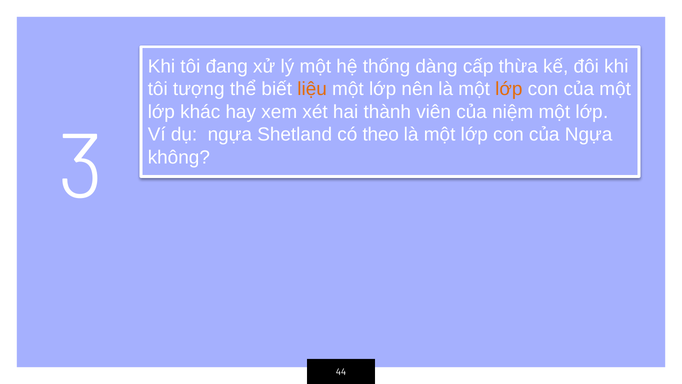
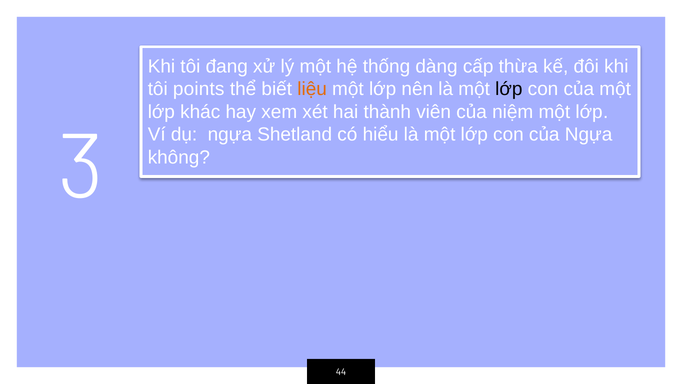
tượng: tượng -> points
lớp at (509, 89) colour: orange -> black
theo: theo -> hiểu
